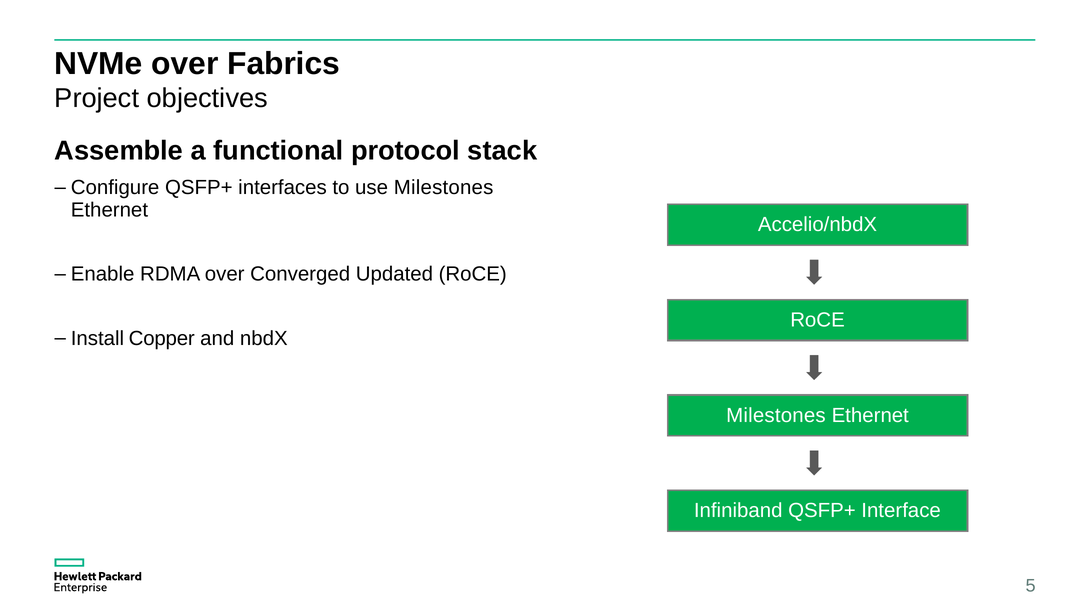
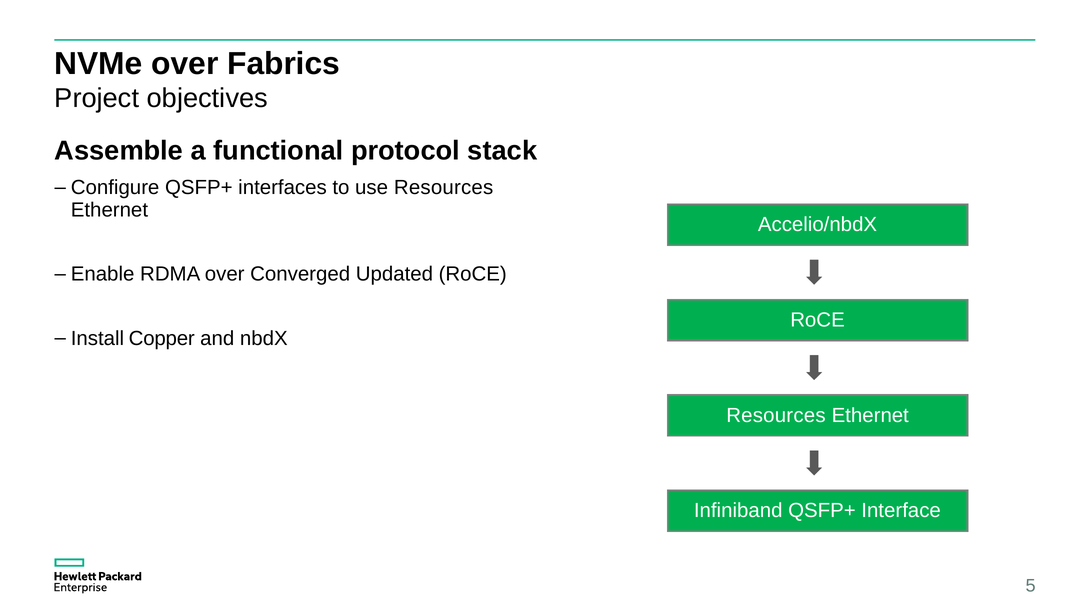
use Milestones: Milestones -> Resources
Milestones at (776, 416): Milestones -> Resources
